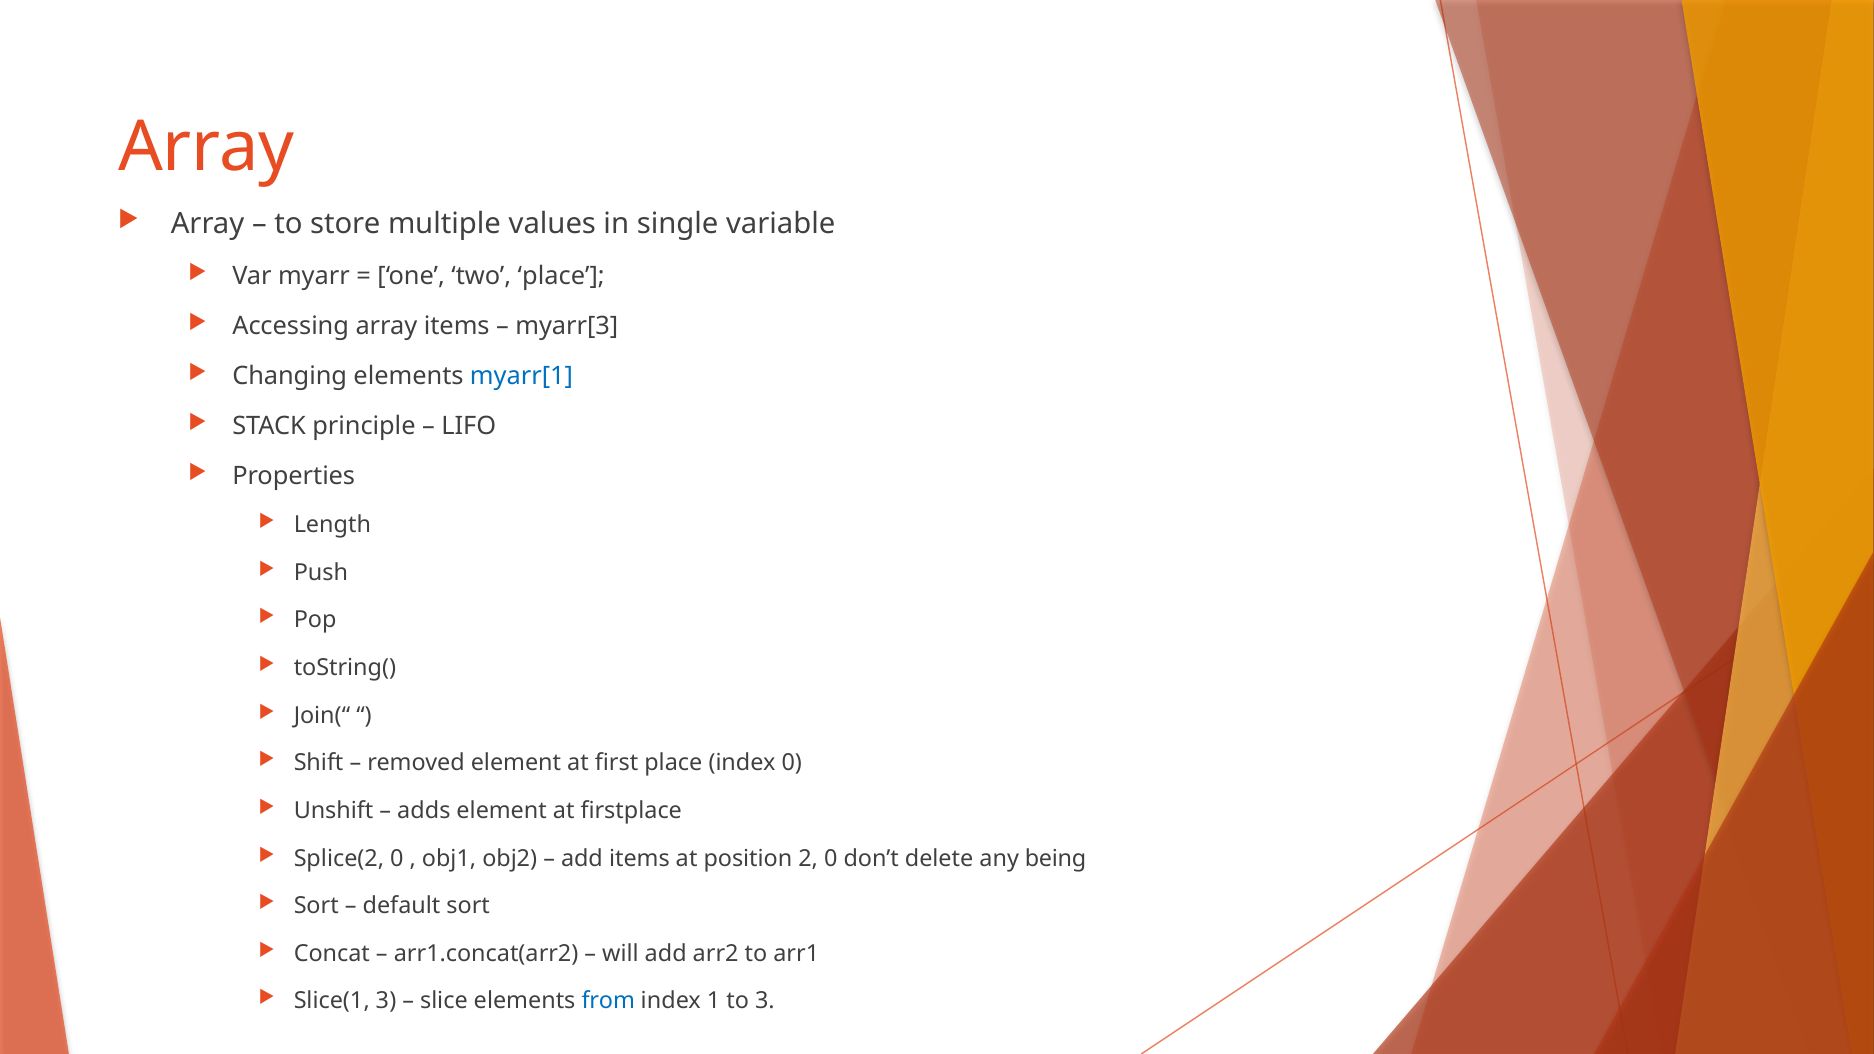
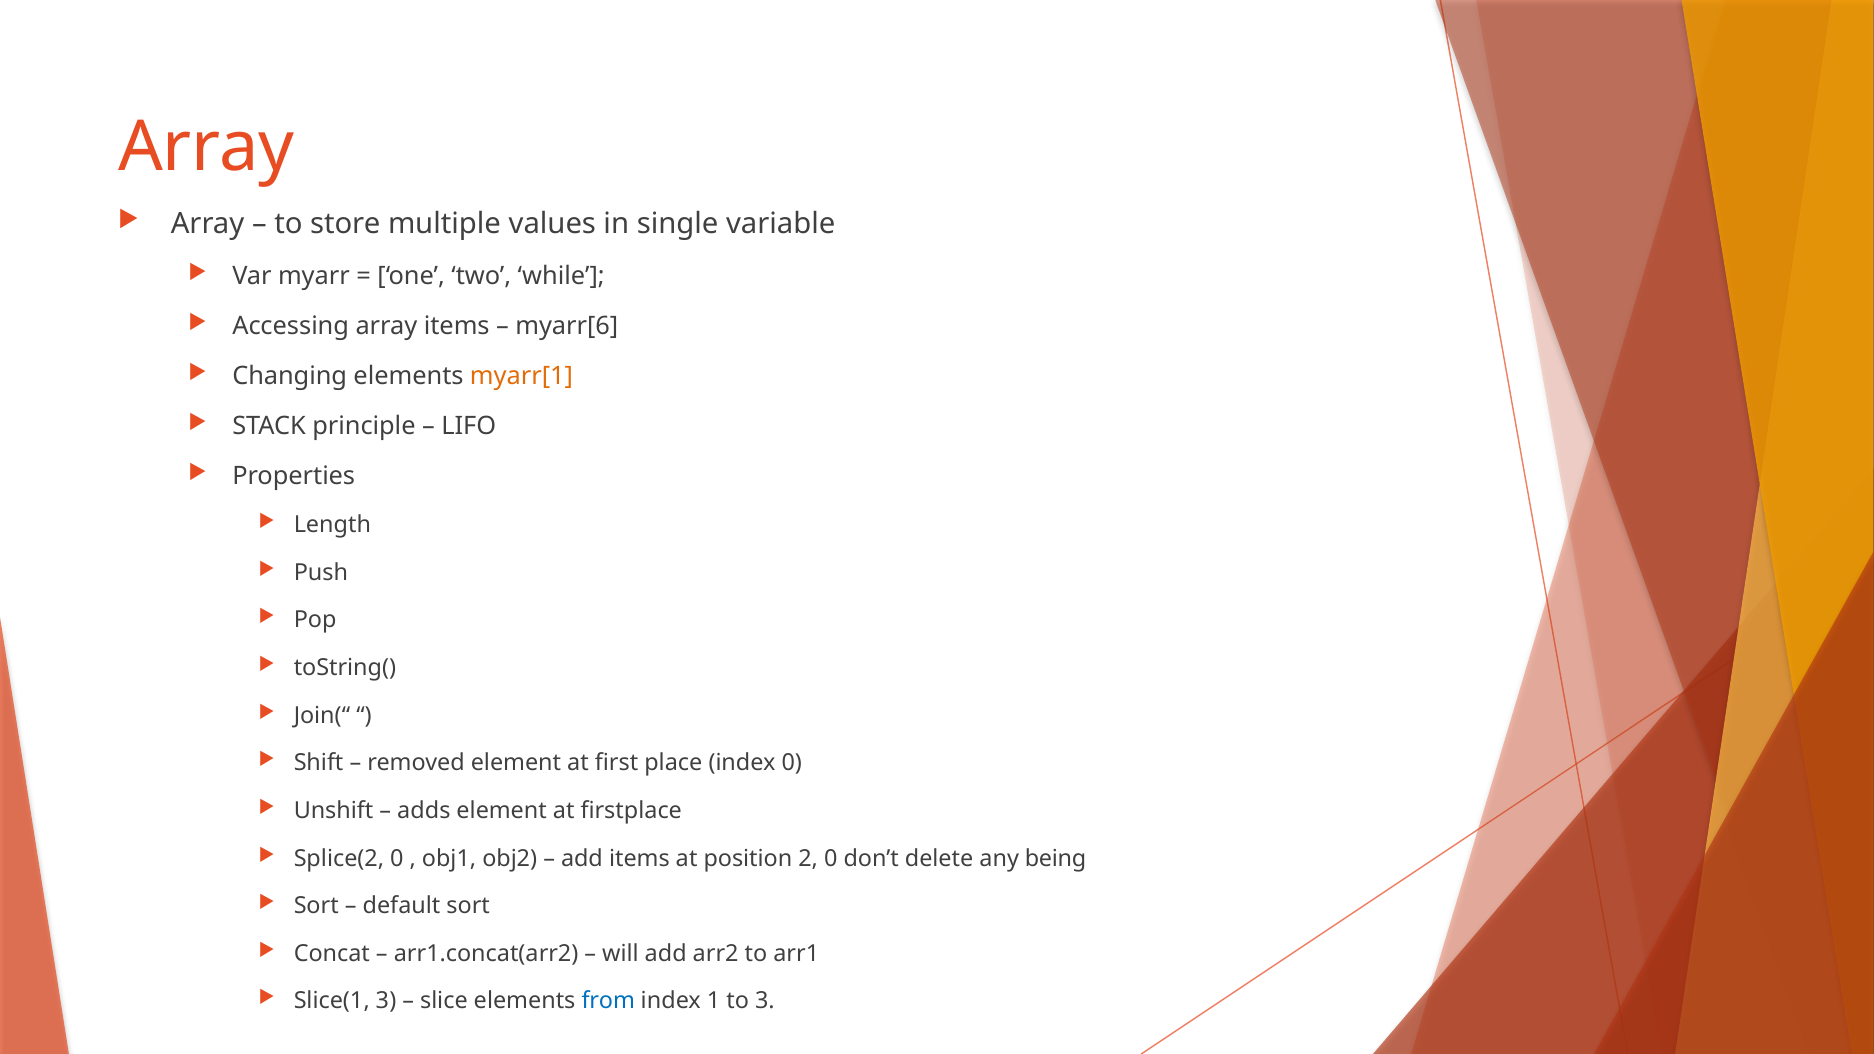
two place: place -> while
myarr[3: myarr[3 -> myarr[6
myarr[1 colour: blue -> orange
